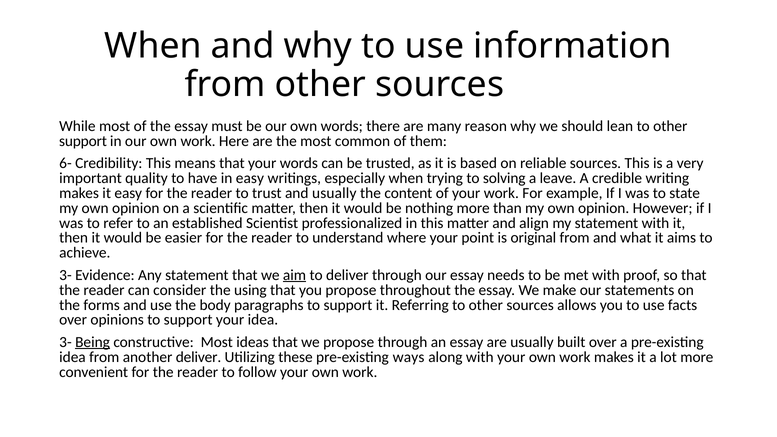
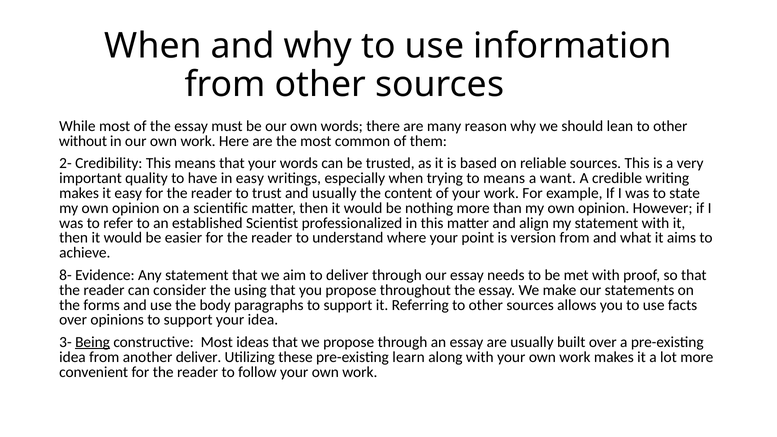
support at (83, 141): support -> without
6-: 6- -> 2-
to solving: solving -> means
leave: leave -> want
original: original -> version
3- at (65, 275): 3- -> 8-
aim underline: present -> none
ways: ways -> learn
